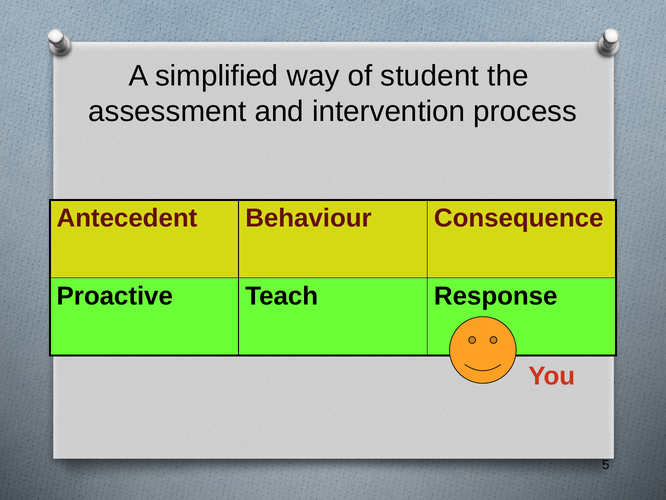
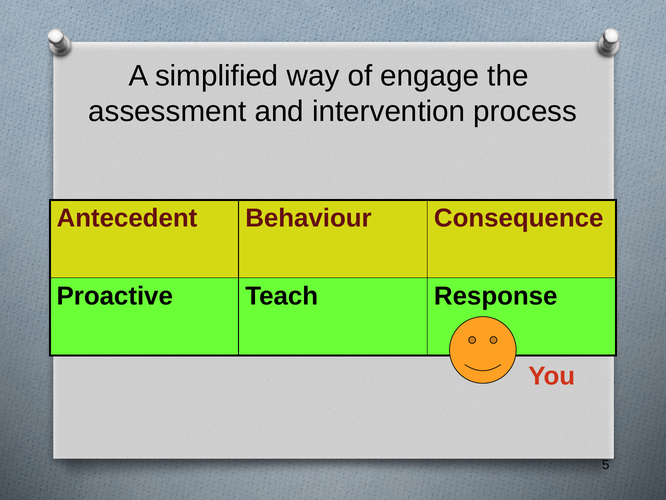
student: student -> engage
